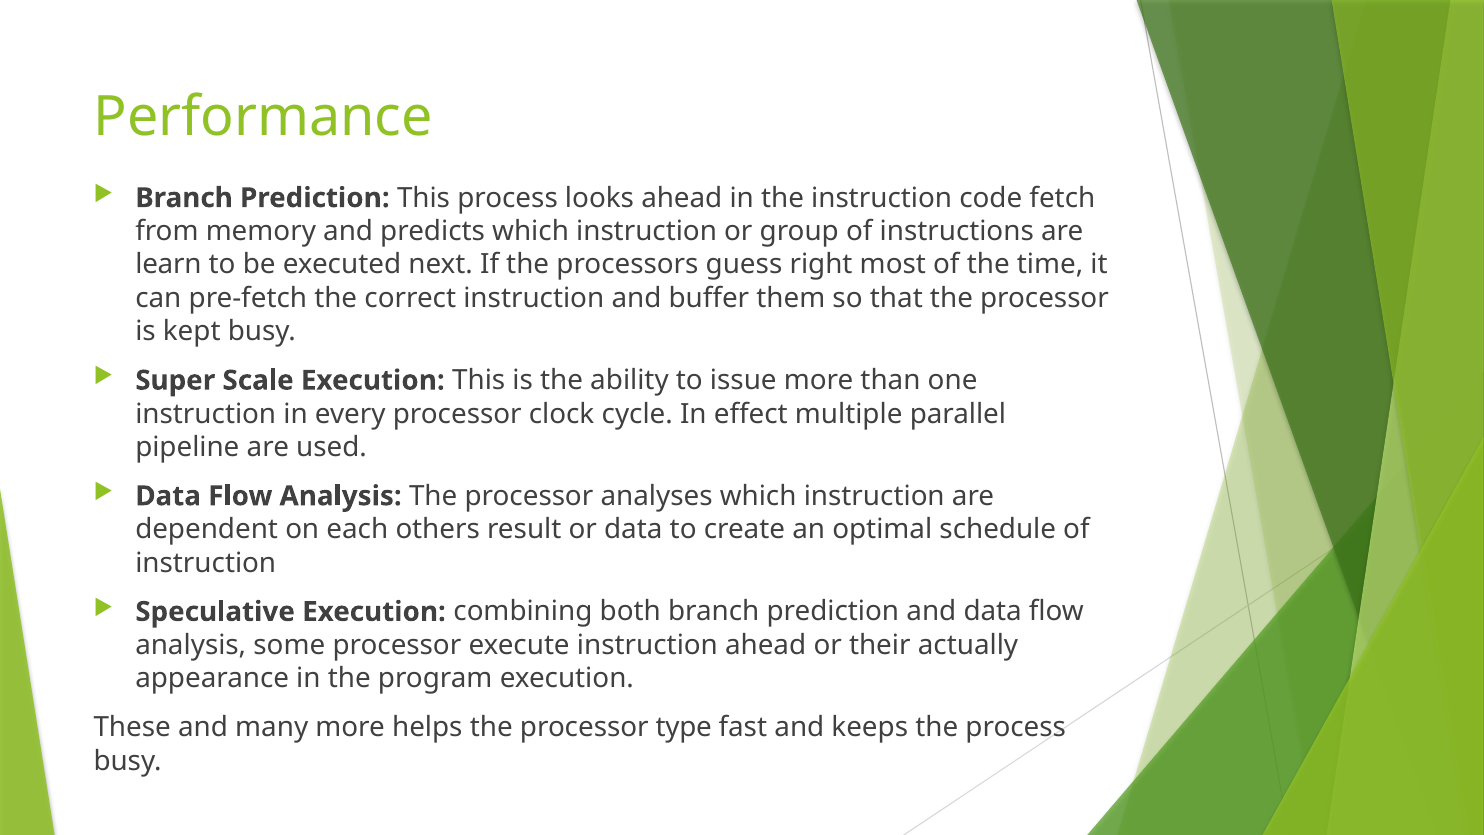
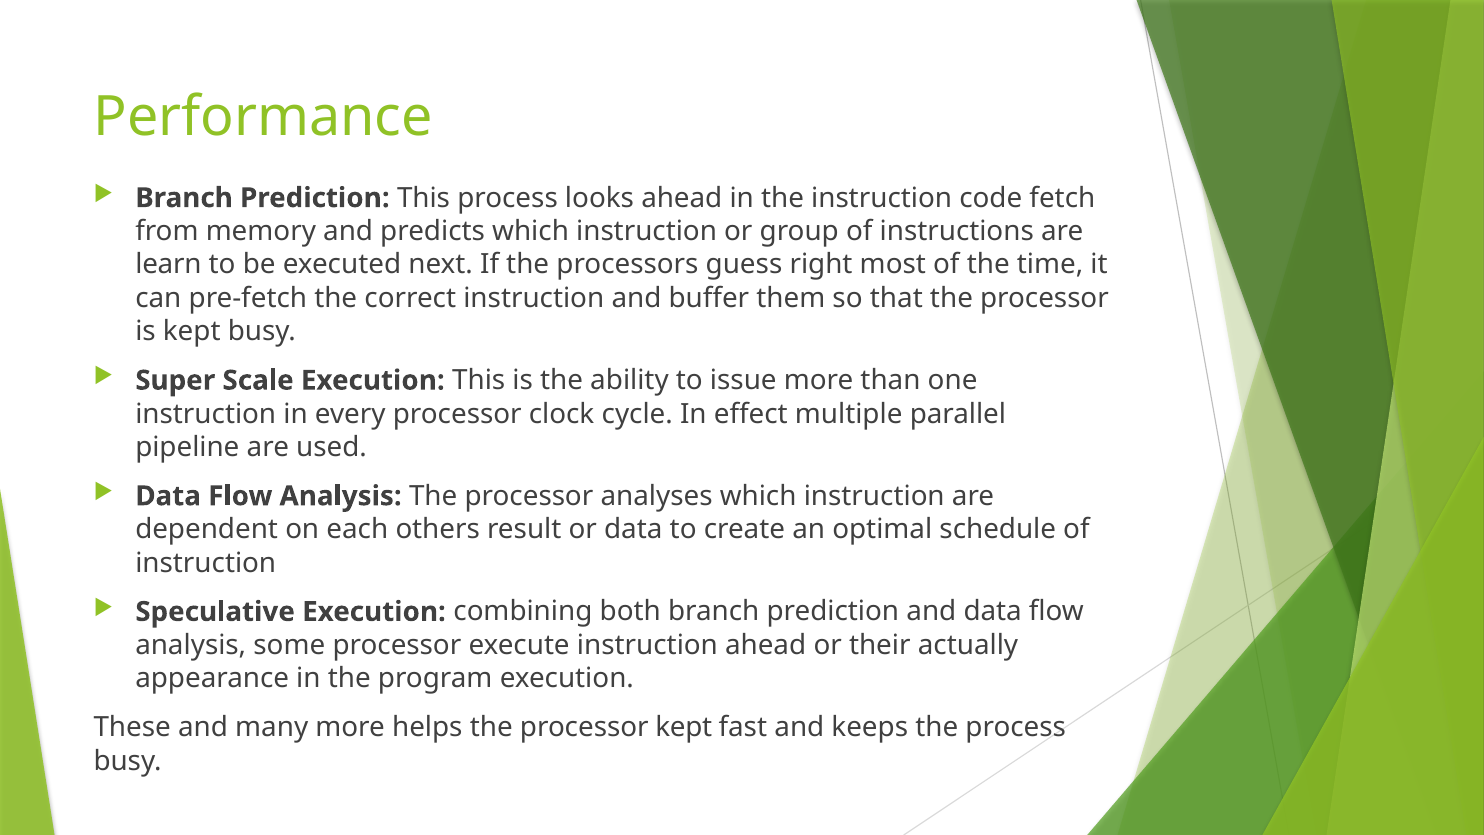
processor type: type -> kept
